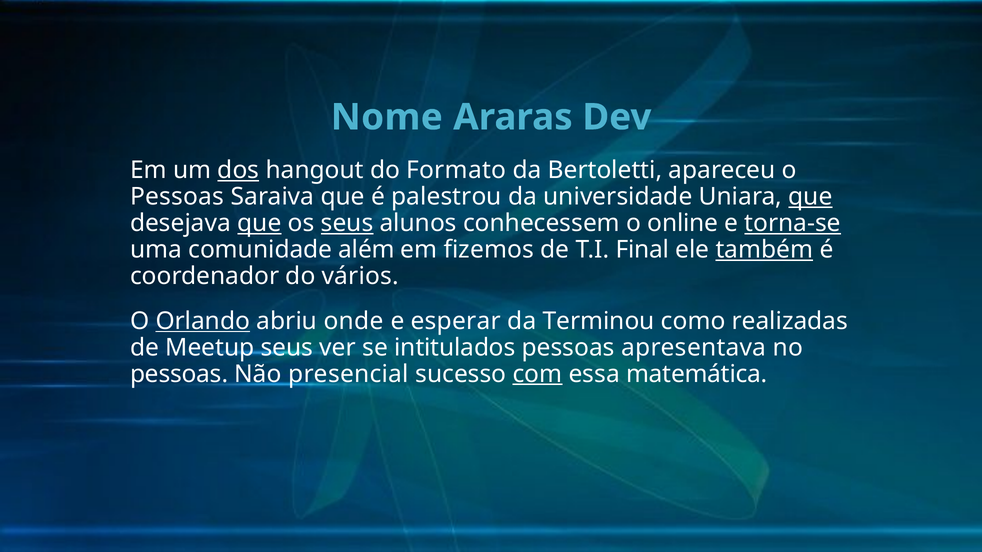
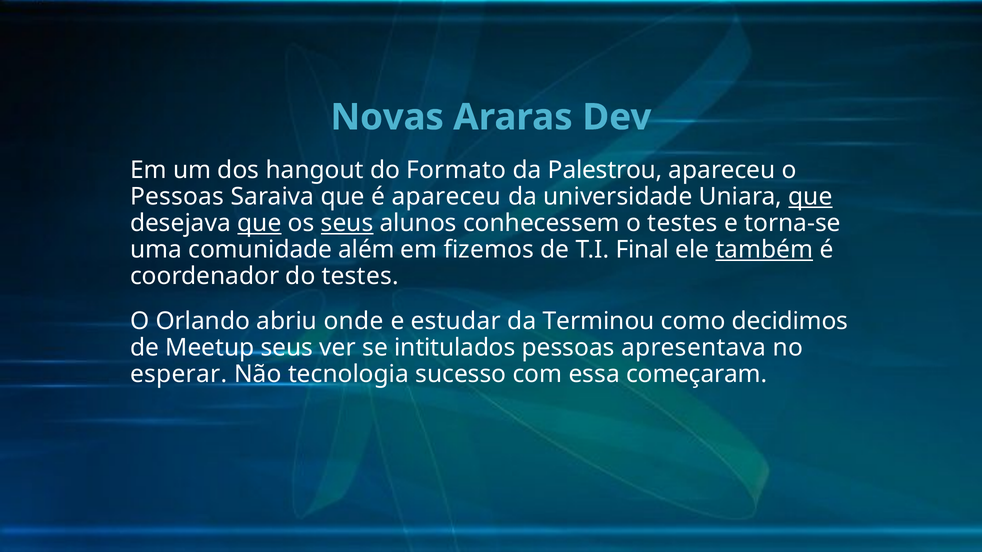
Nome: Nome -> Novas
dos underline: present -> none
Bertoletti: Bertoletti -> Palestrou
é palestrou: palestrou -> apareceu
o online: online -> testes
torna-se underline: present -> none
do vários: vários -> testes
Orlando underline: present -> none
esperar: esperar -> estudar
realizadas: realizadas -> decidimos
pessoas at (179, 374): pessoas -> esperar
presencial: presencial -> tecnologia
com underline: present -> none
matemática: matemática -> começaram
